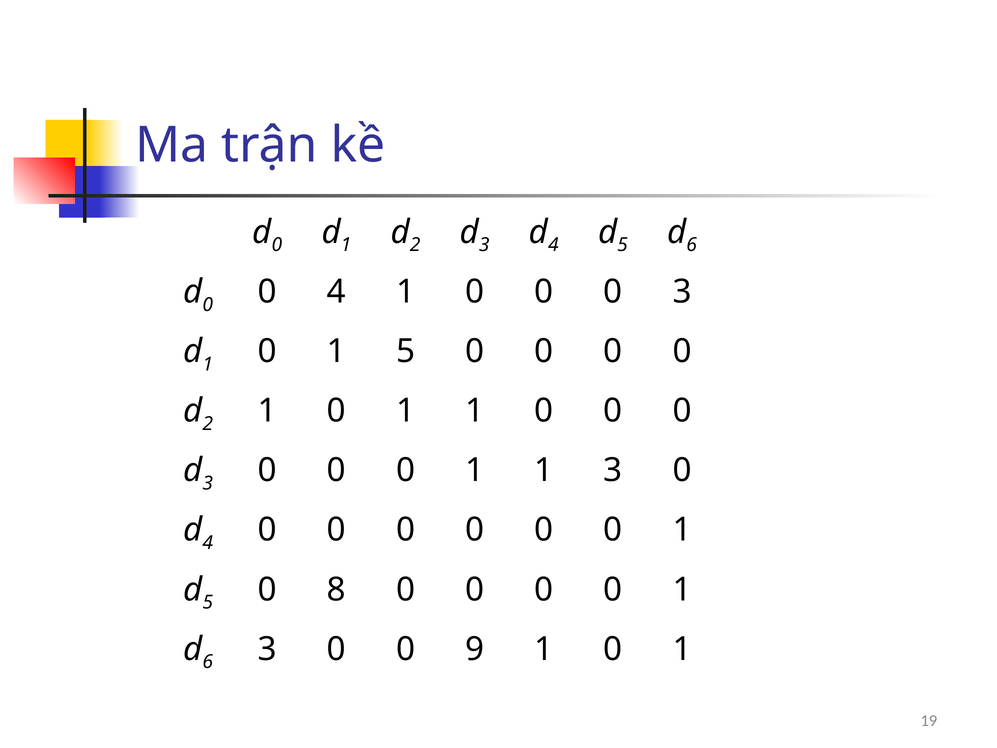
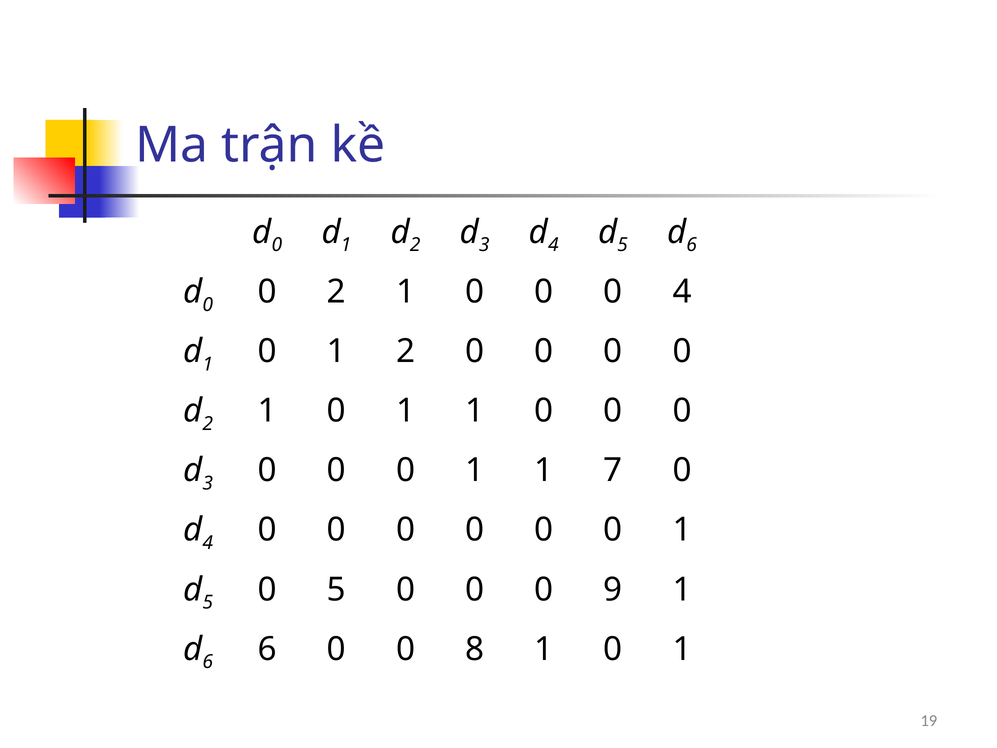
0 4: 4 -> 2
0 3: 3 -> 4
1 5: 5 -> 2
1 3: 3 -> 7
0 8: 8 -> 5
0 at (613, 589): 0 -> 9
3 at (267, 649): 3 -> 6
9: 9 -> 8
